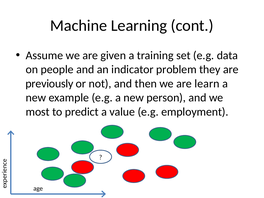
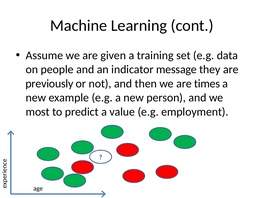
problem: problem -> message
learn: learn -> times
